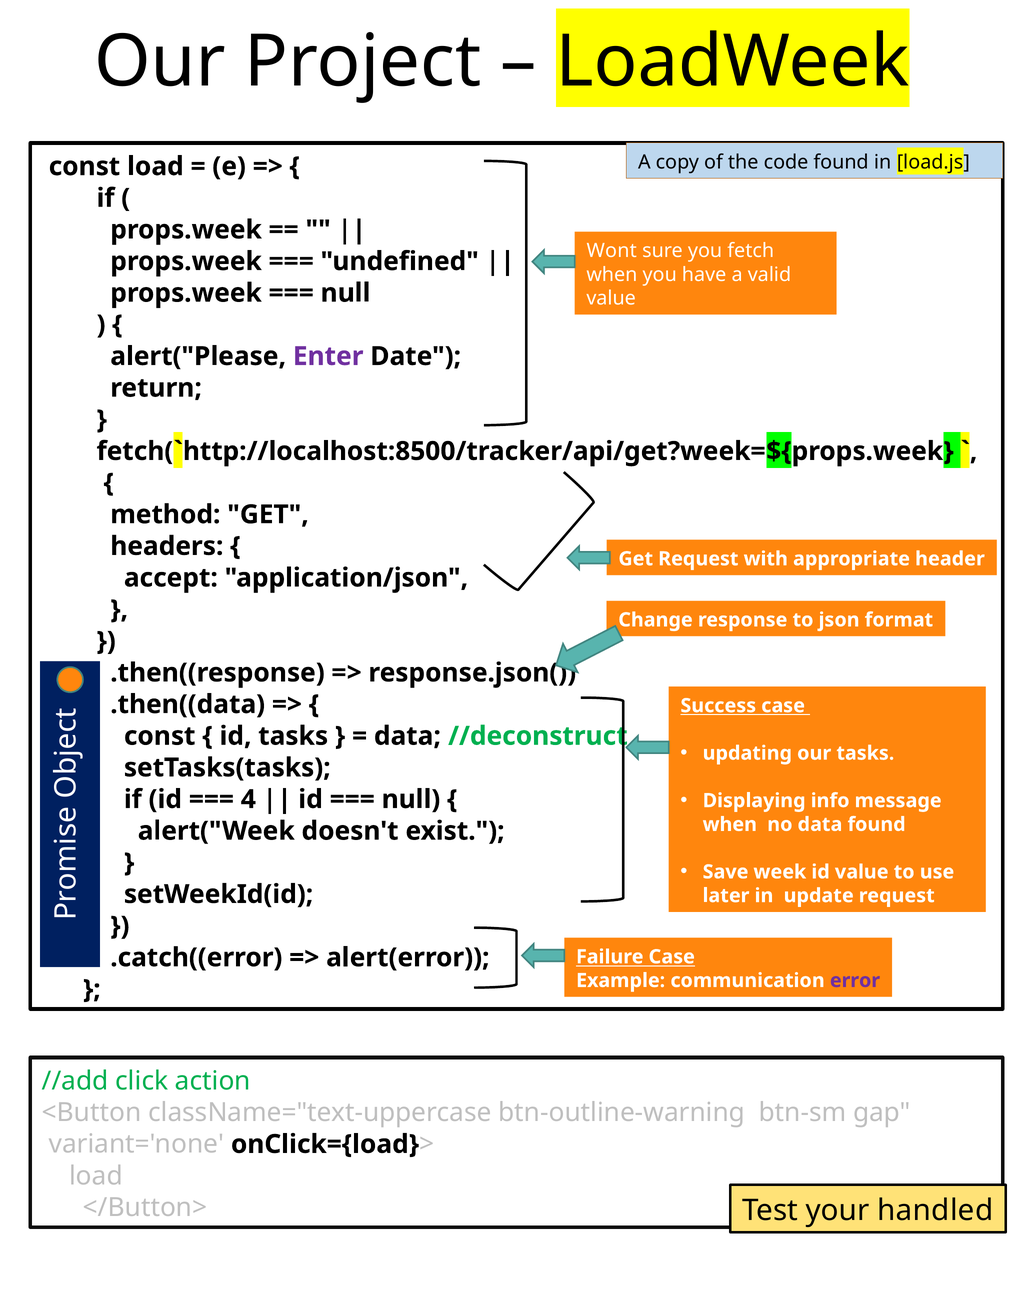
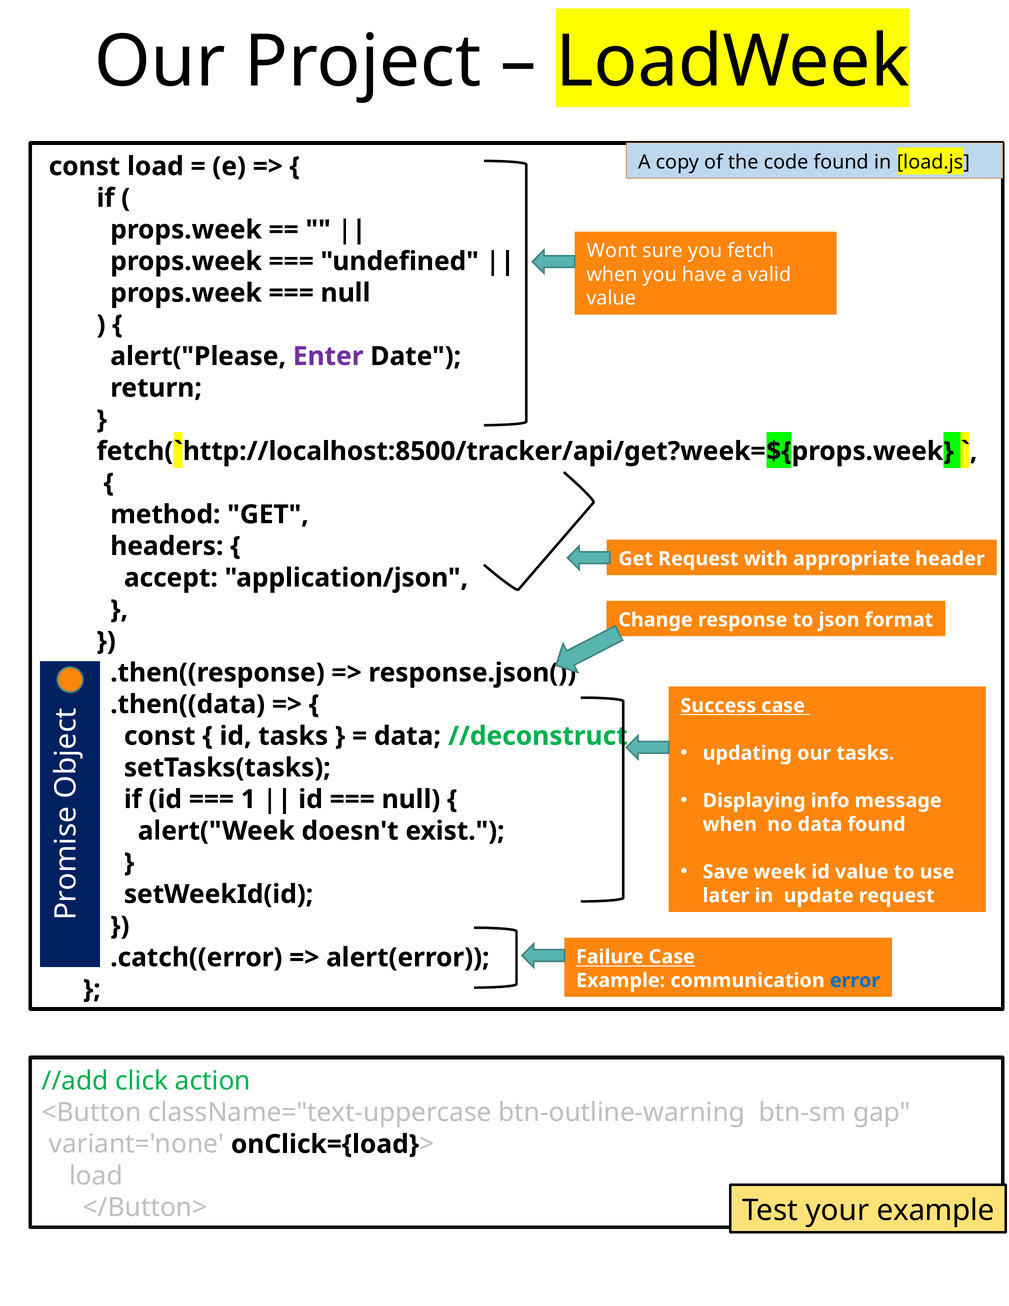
4: 4 -> 1
error colour: purple -> blue
your handled: handled -> example
